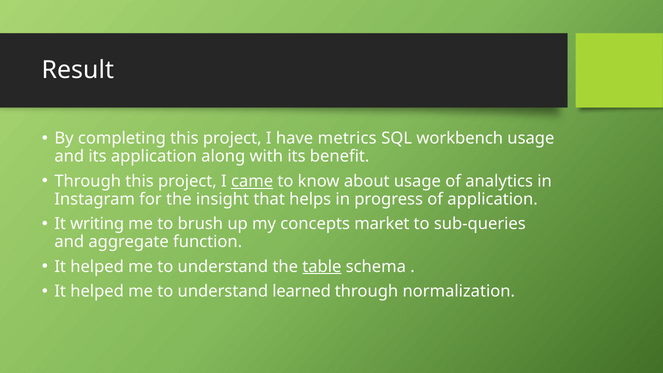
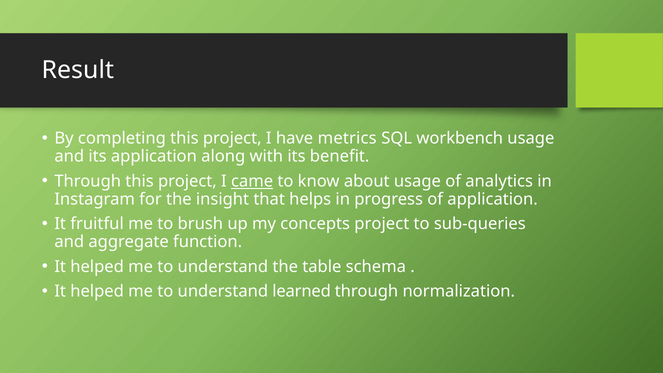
writing: writing -> fruitful
concepts market: market -> project
table underline: present -> none
